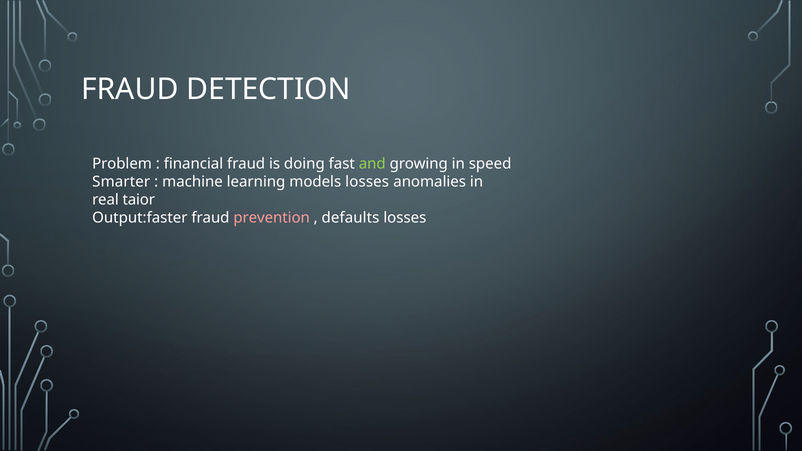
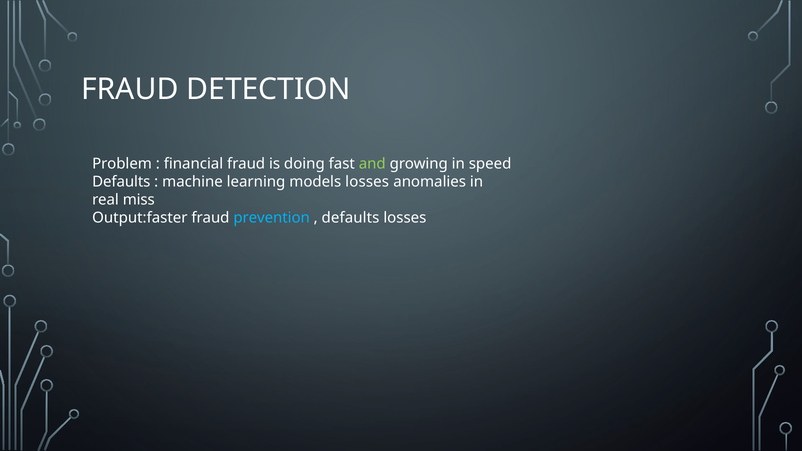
Smarter at (121, 182): Smarter -> Defaults
taior: taior -> miss
prevention colour: pink -> light blue
